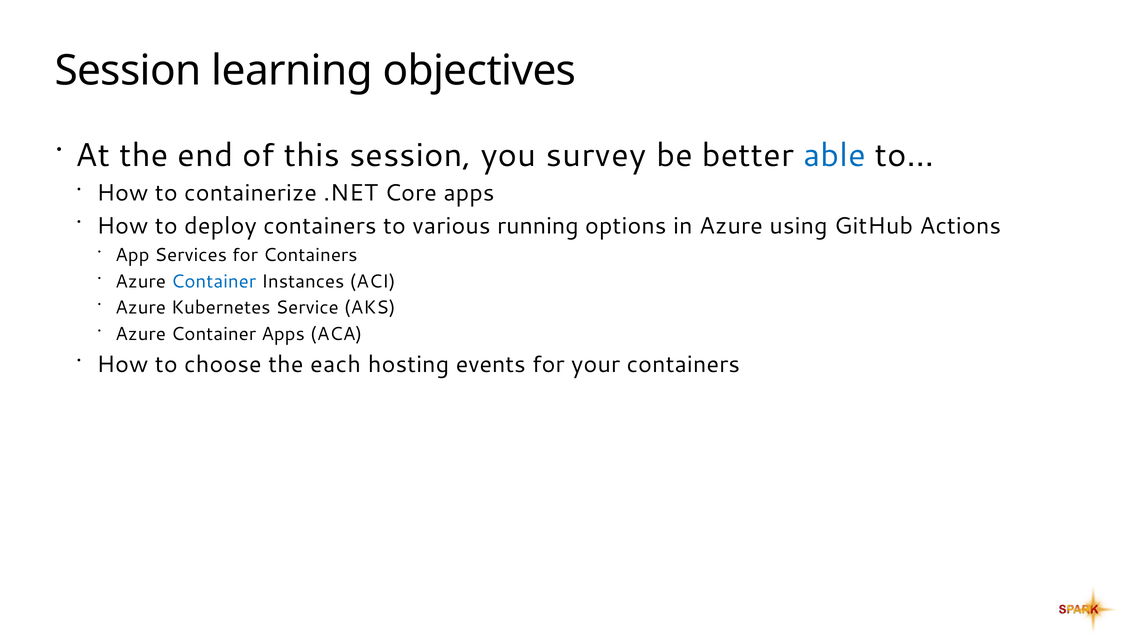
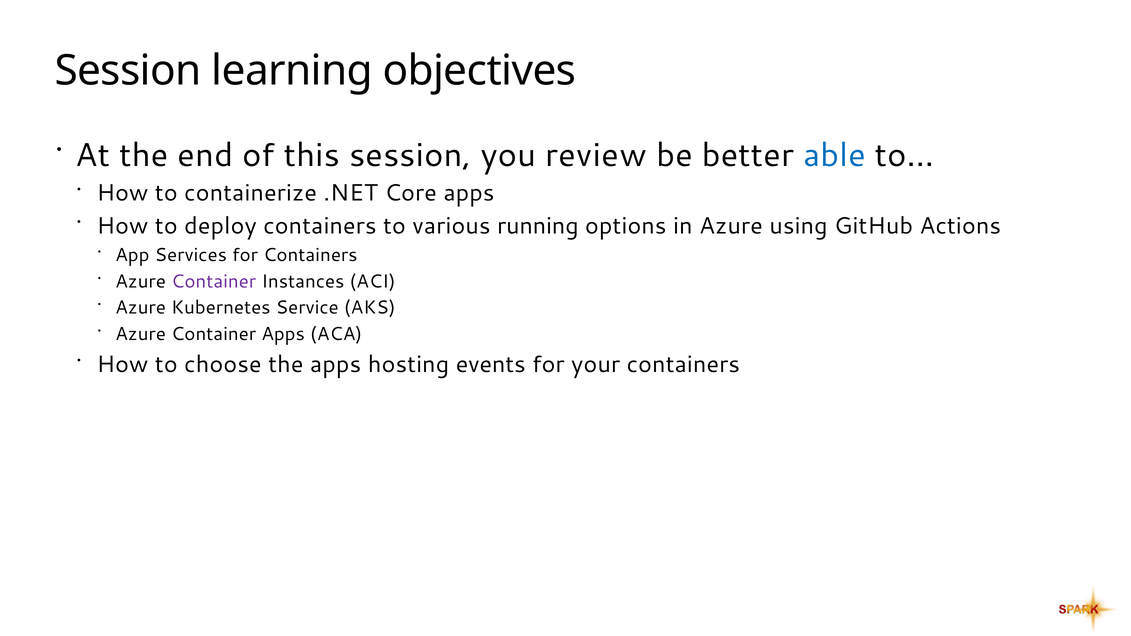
survey: survey -> review
Container at (214, 281) colour: blue -> purple
the each: each -> apps
